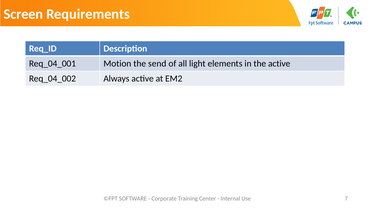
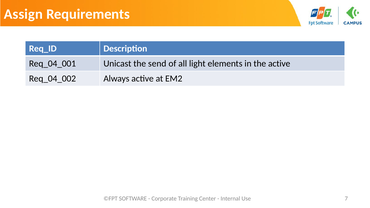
Screen: Screen -> Assign
Motion: Motion -> Unicast
